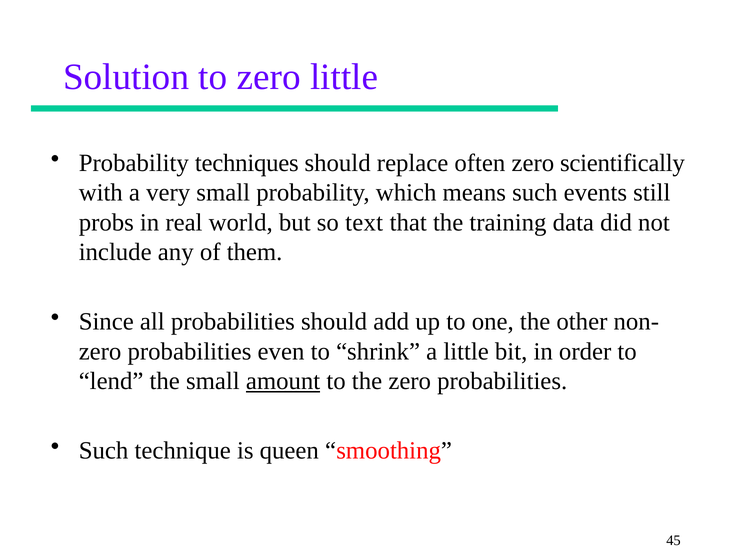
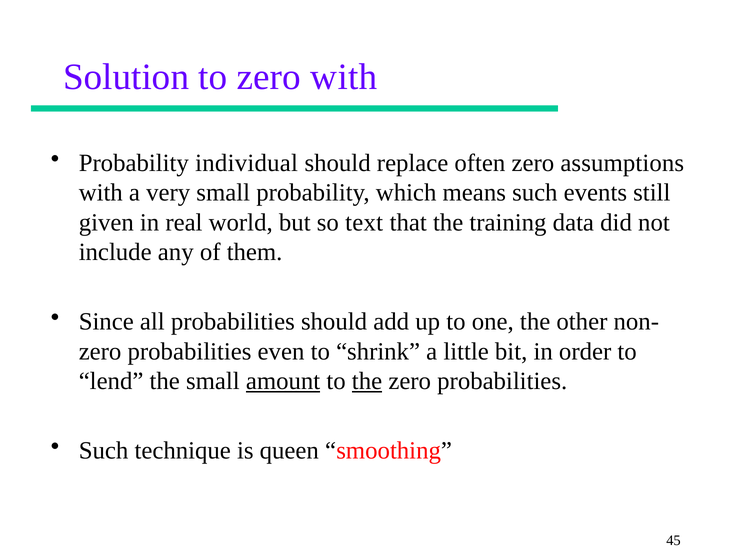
zero little: little -> with
techniques: techniques -> individual
scientifically: scientifically -> assumptions
probs: probs -> given
the at (367, 381) underline: none -> present
